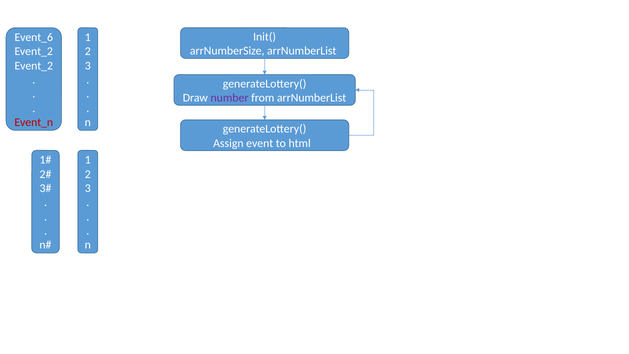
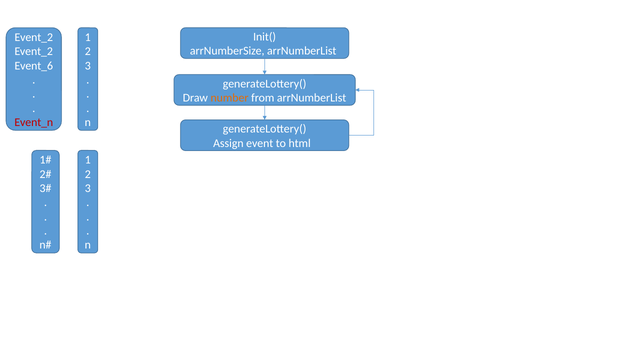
Event_6 at (34, 37): Event_6 -> Event_2
Event_2 at (34, 66): Event_2 -> Event_6
number colour: purple -> orange
